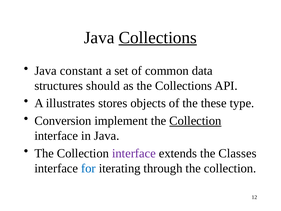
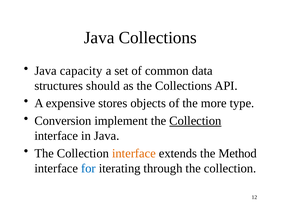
Collections at (158, 37) underline: present -> none
constant: constant -> capacity
illustrates: illustrates -> expensive
these: these -> more
interface at (134, 153) colour: purple -> orange
Classes: Classes -> Method
